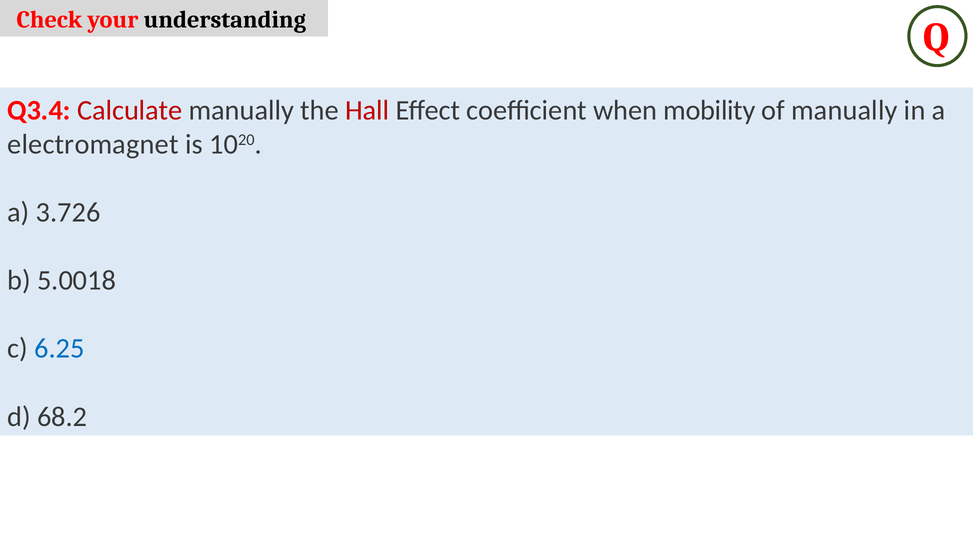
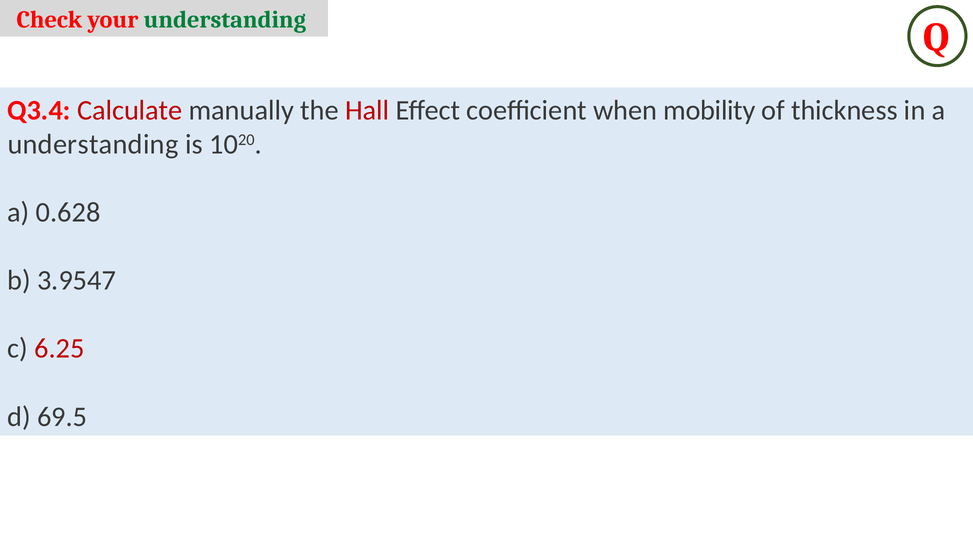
understanding at (225, 20) colour: black -> green
of manually: manually -> thickness
electromagnet at (93, 144): electromagnet -> understanding
3.726: 3.726 -> 0.628
5.0018: 5.0018 -> 3.9547
6.25 colour: blue -> red
68.2: 68.2 -> 69.5
